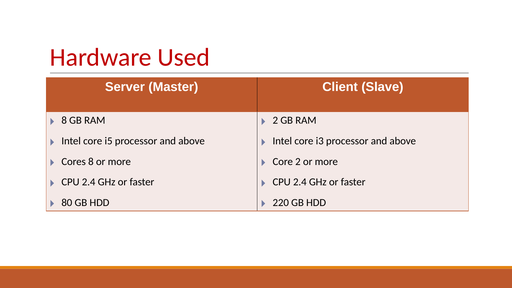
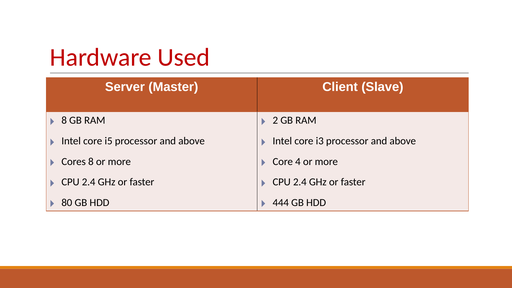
Core 2: 2 -> 4
220: 220 -> 444
